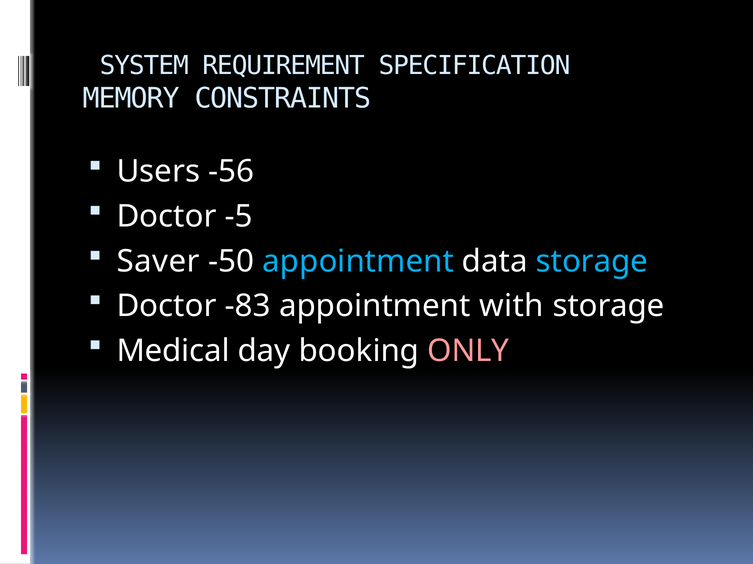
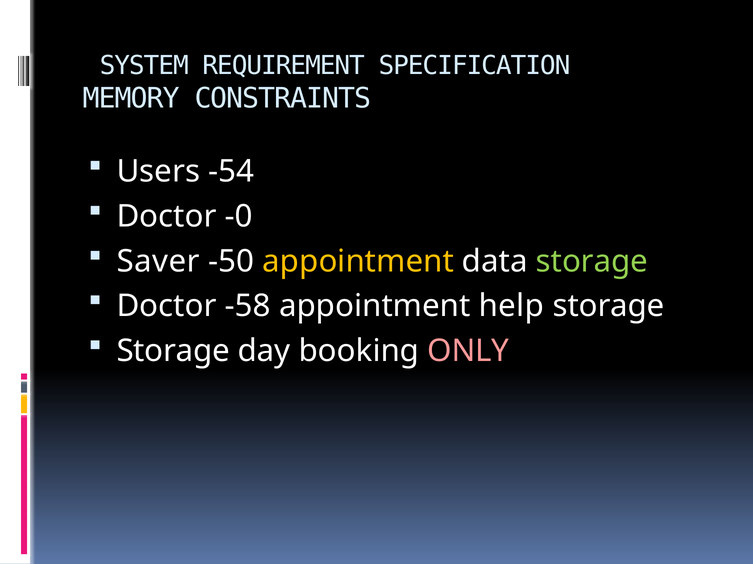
-56: -56 -> -54
-5: -5 -> -0
appointment at (358, 262) colour: light blue -> yellow
storage at (592, 262) colour: light blue -> light green
-83: -83 -> -58
with: with -> help
Medical at (173, 351): Medical -> Storage
